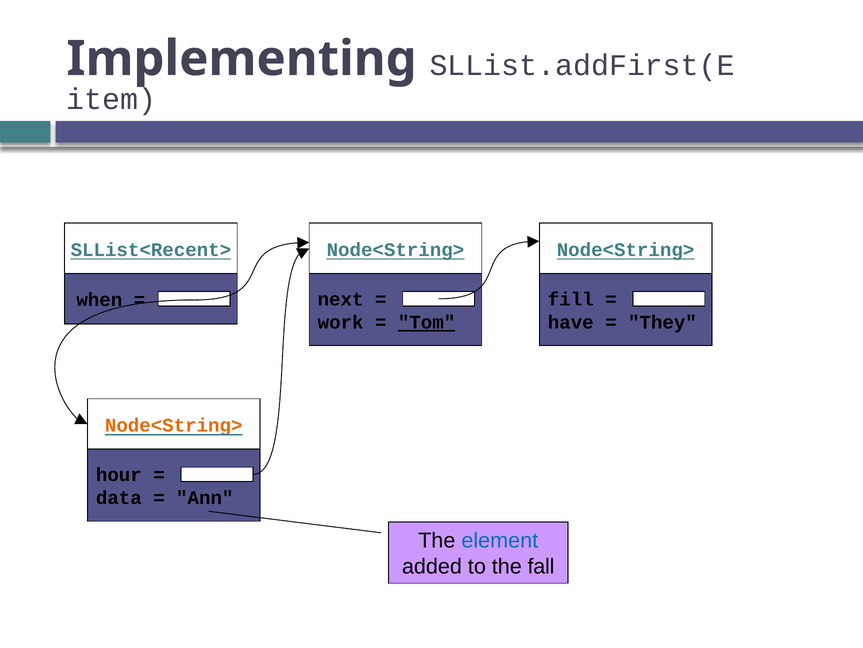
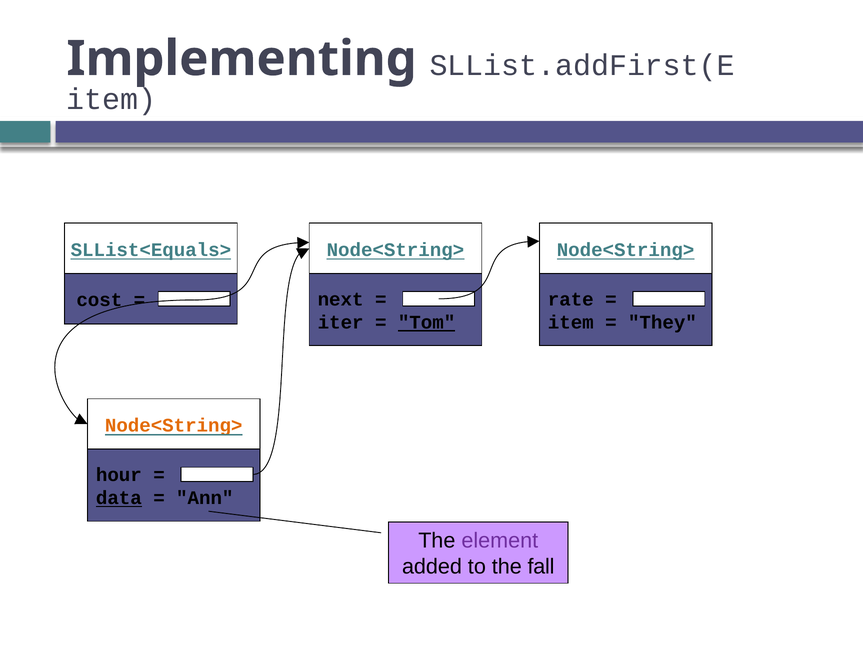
SLList<Recent>: SLList<Recent> -> SLList<Equals>
fill: fill -> rate
when: when -> cost
work: work -> iter
have at (571, 322): have -> item
data underline: none -> present
element colour: blue -> purple
